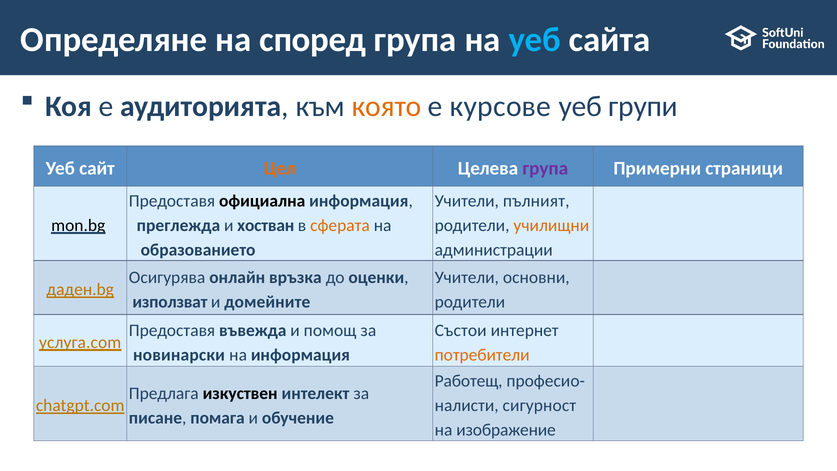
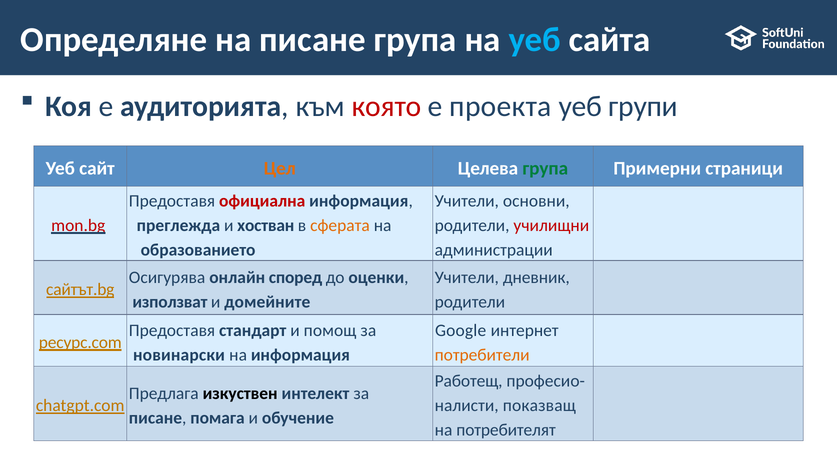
на според: според -> писане
която colour: orange -> red
курсове: курсове -> проекта
група at (545, 168) colour: purple -> green
официална colour: black -> red
пълният: пълният -> основни
mon.bg colour: black -> red
училищни colour: orange -> red
връзка: връзка -> според
основни: основни -> дневник
даден.bg: даден.bg -> сайтът.bg
въвежда: въвежда -> стандарт
Състои: Състои -> Google
услуга.com: услуга.com -> ресурс.com
сигурност: сигурност -> показващ
изображение: изображение -> потребителят
